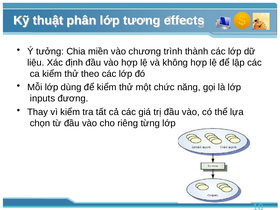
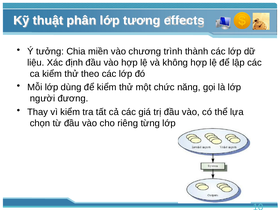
inputs: inputs -> người
